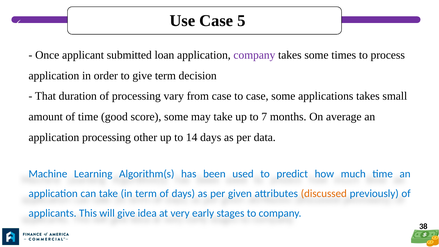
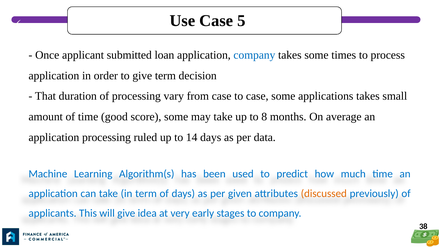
company at (254, 55) colour: purple -> blue
7: 7 -> 8
other: other -> ruled
